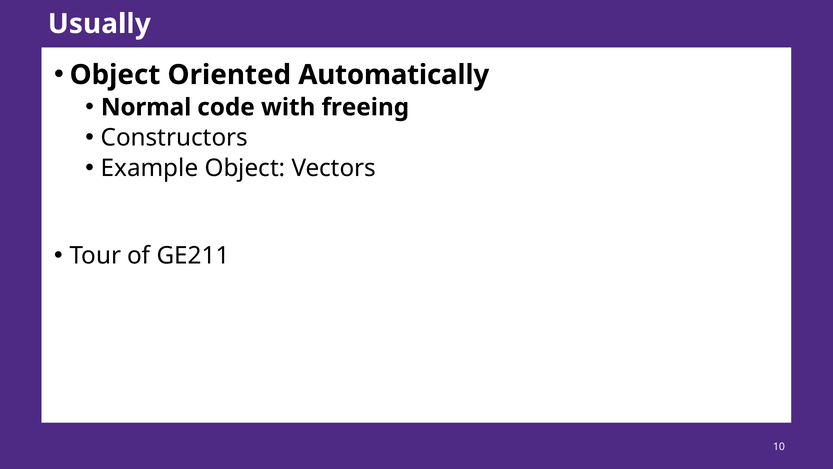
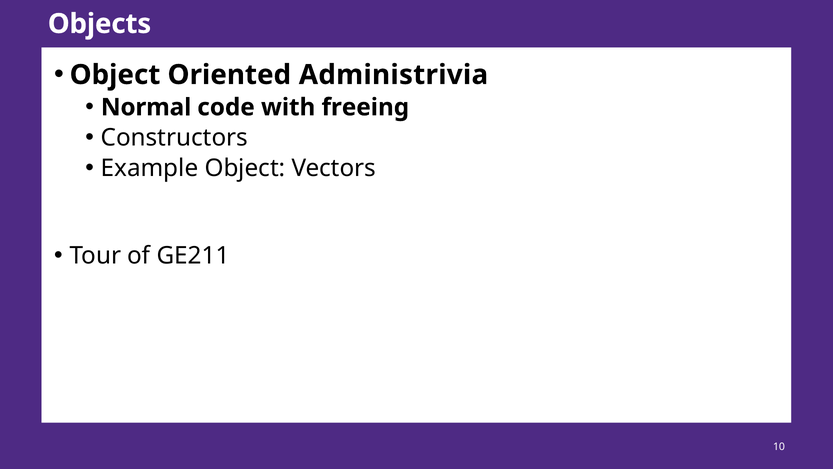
Usually: Usually -> Objects
Automatically: Automatically -> Administrivia
